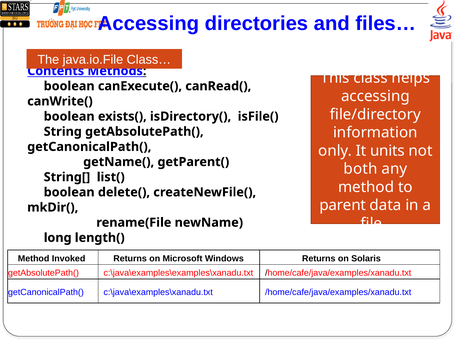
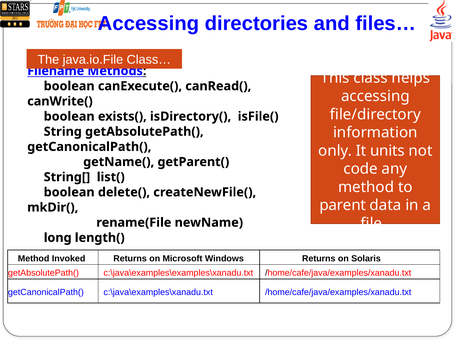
Contents: Contents -> Filename
both: both -> code
